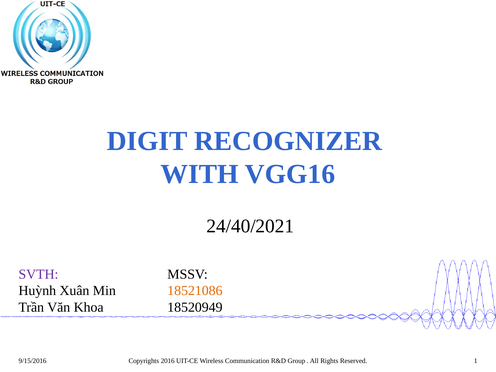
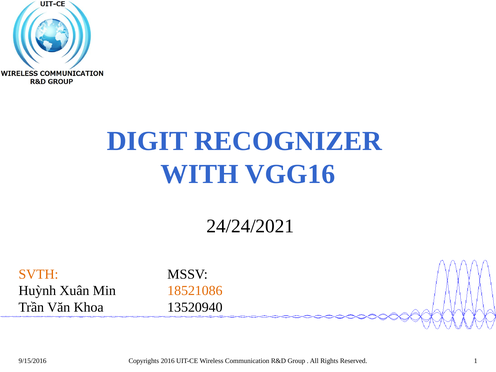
24/40/2021: 24/40/2021 -> 24/24/2021
SVTH colour: purple -> orange
18520949: 18520949 -> 13520940
